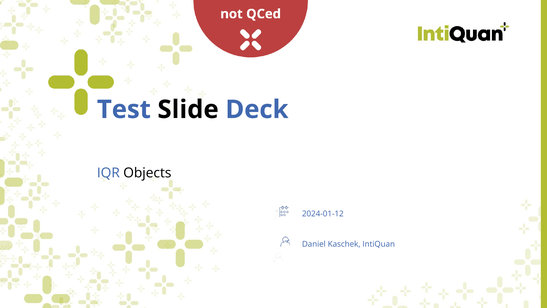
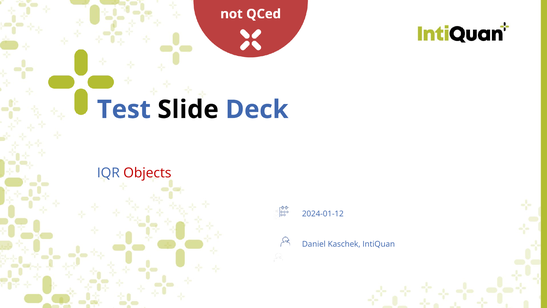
Objects colour: black -> red
